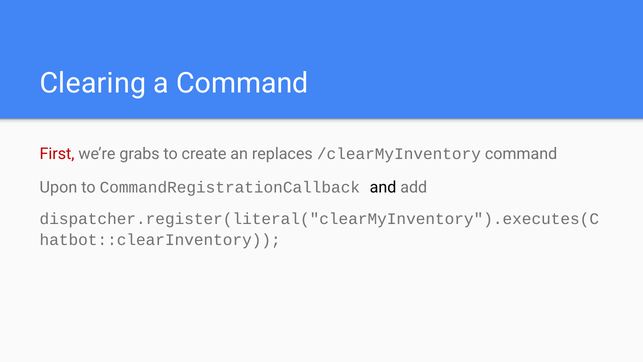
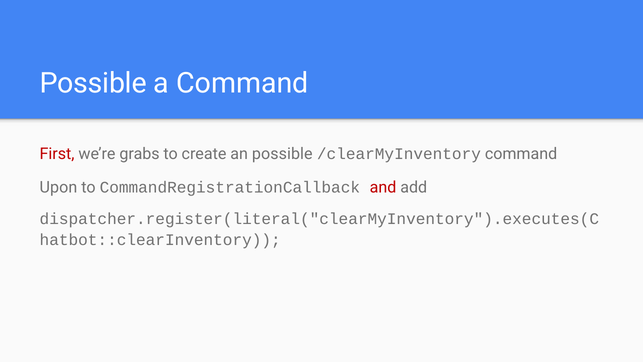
Clearing at (93, 83): Clearing -> Possible
an replaces: replaces -> possible
and colour: black -> red
